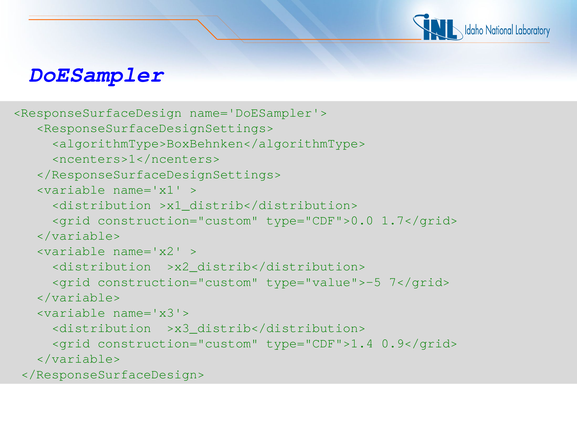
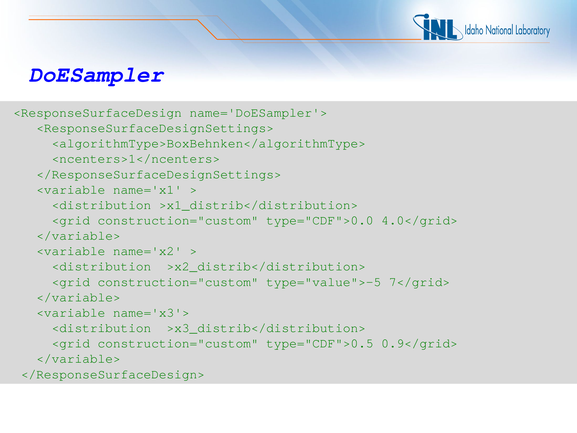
1.7</grid>: 1.7</grid> -> 4.0</grid>
type="CDF">1.4: type="CDF">1.4 -> type="CDF">0.5
